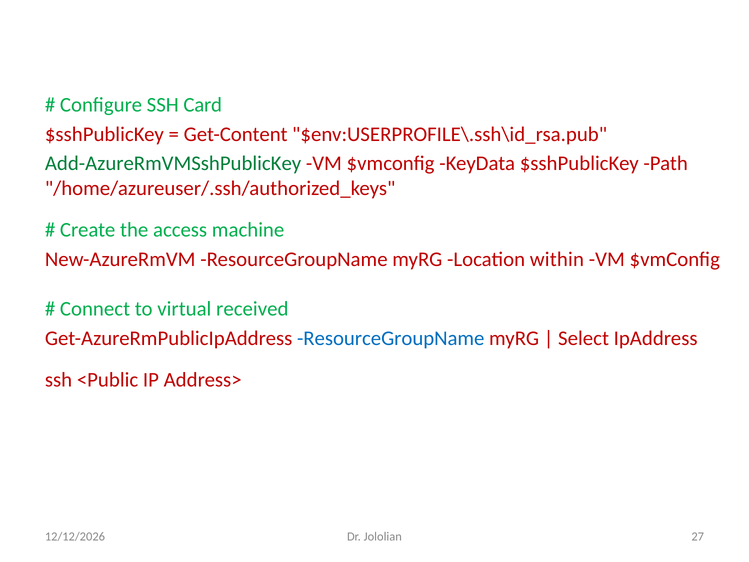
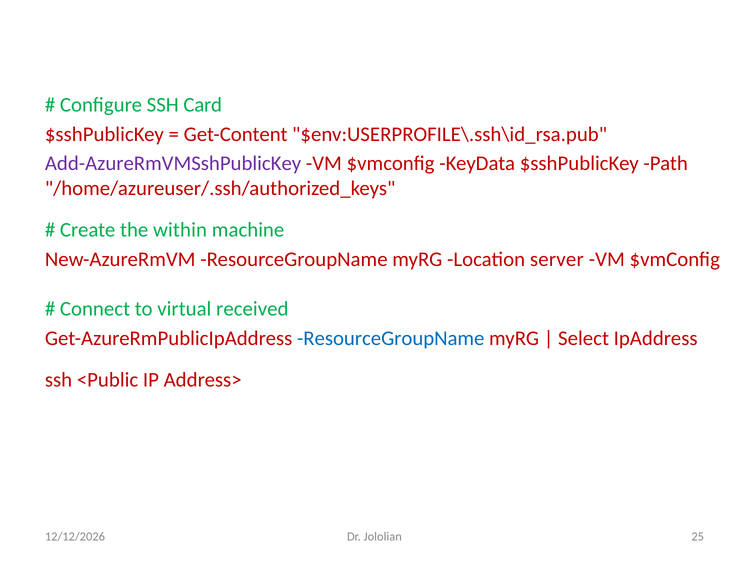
Add-AzureRmVMSshPublicKey colour: green -> purple
access: access -> within
within: within -> server
27: 27 -> 25
